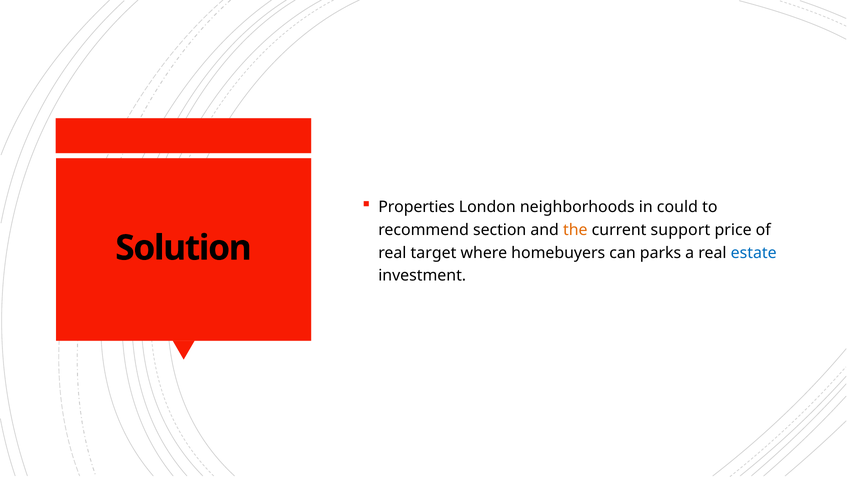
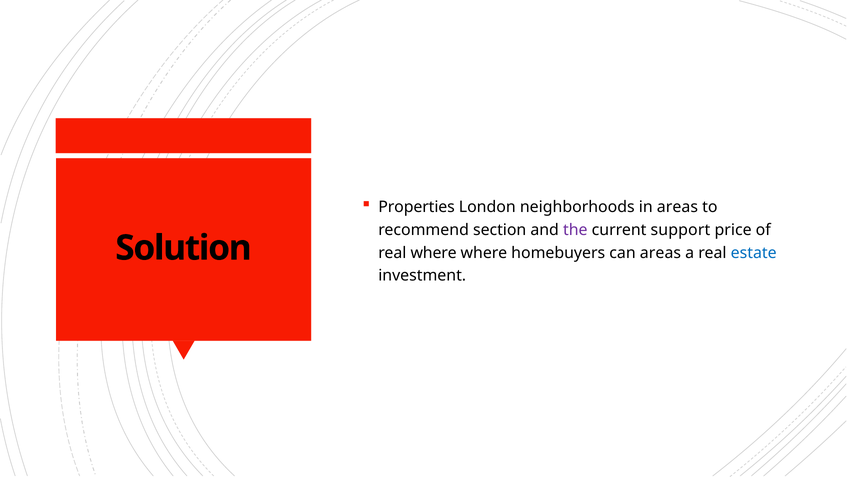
in could: could -> areas
the colour: orange -> purple
real target: target -> where
can parks: parks -> areas
